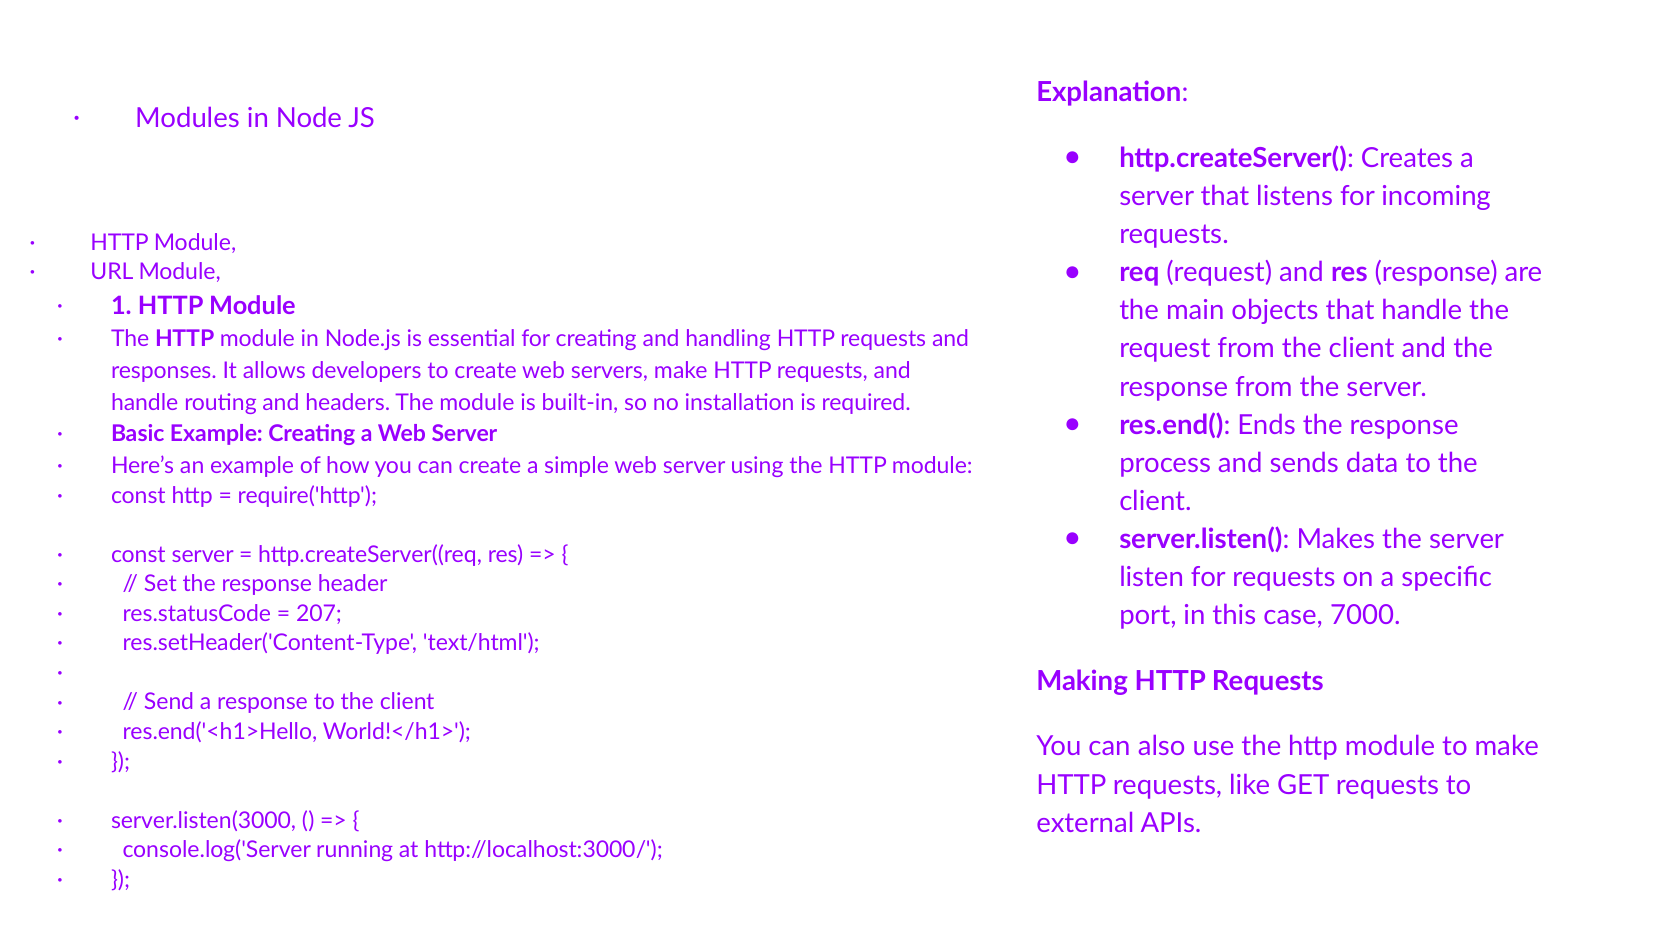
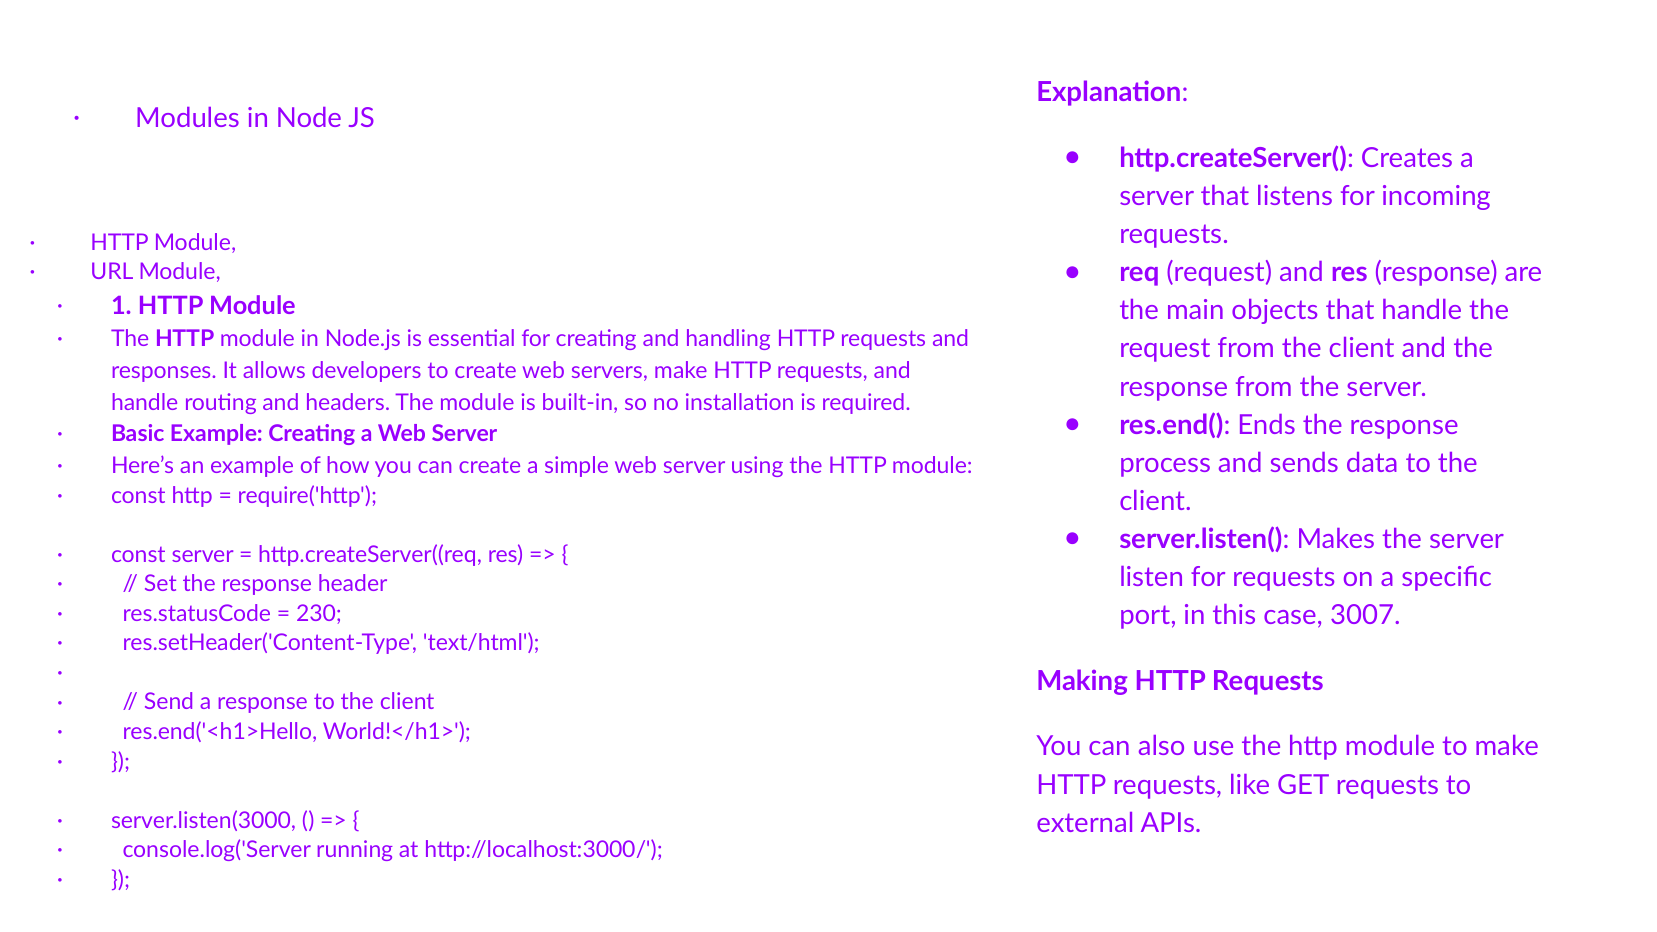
207: 207 -> 230
7000: 7000 -> 3007
